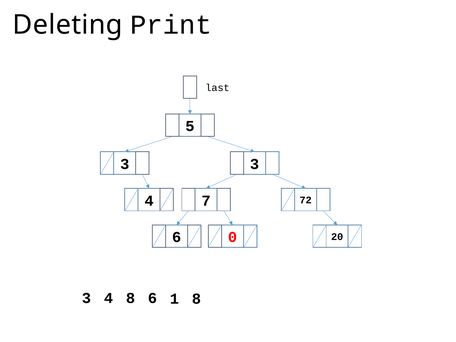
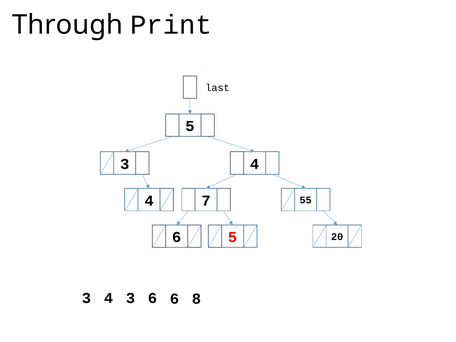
Deleting: Deleting -> Through
3 at (254, 164): 3 -> 4
72: 72 -> 55
6 0: 0 -> 5
4 8: 8 -> 3
6 1: 1 -> 6
